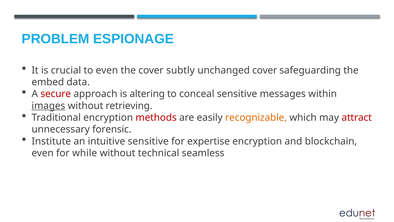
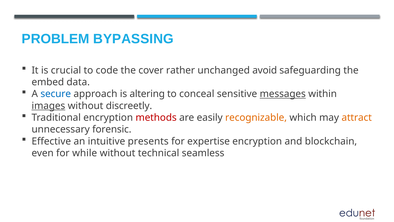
ESPIONAGE: ESPIONAGE -> BYPASSING
to even: even -> code
subtly: subtly -> rather
unchanged cover: cover -> avoid
secure colour: red -> blue
messages underline: none -> present
retrieving: retrieving -> discreetly
attract colour: red -> orange
Institute: Institute -> Effective
intuitive sensitive: sensitive -> presents
